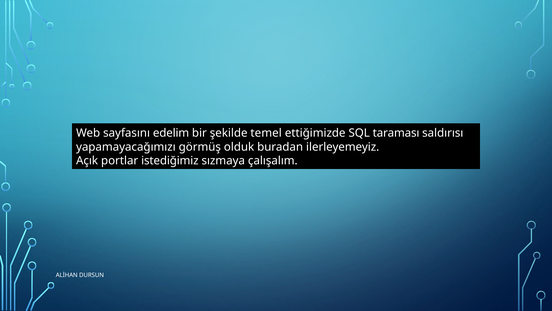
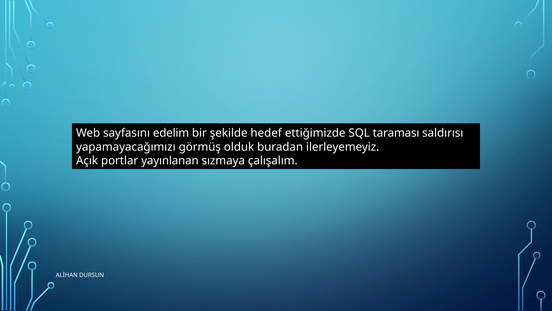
temel: temel -> hedef
istediğimiz: istediğimiz -> yayınlanan
